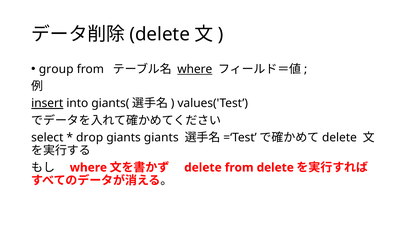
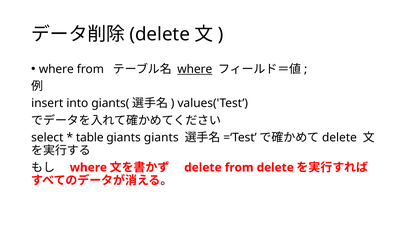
group at (56, 69): group -> where
insert underline: present -> none
drop: drop -> table
